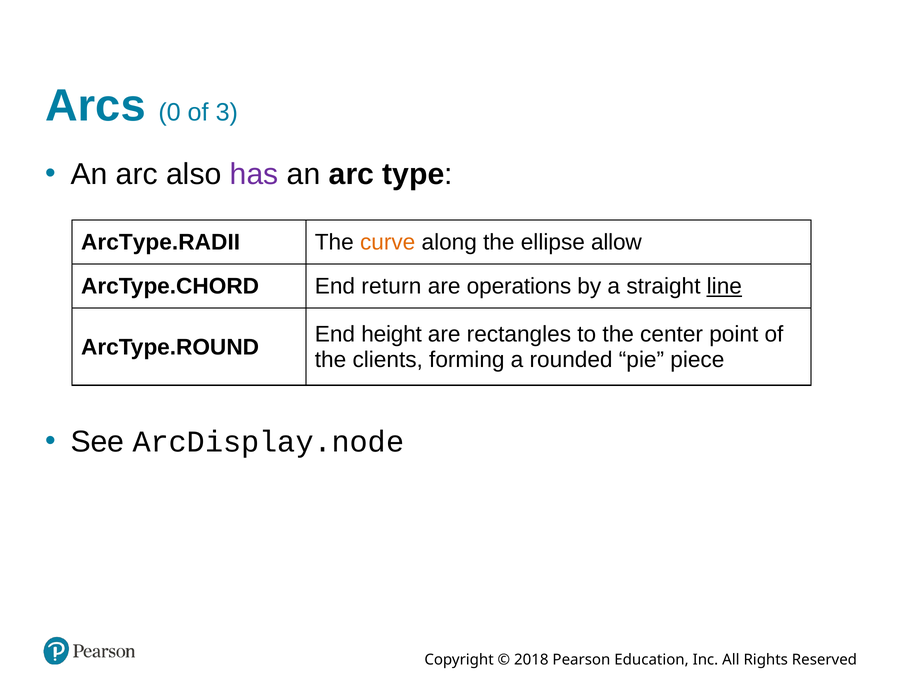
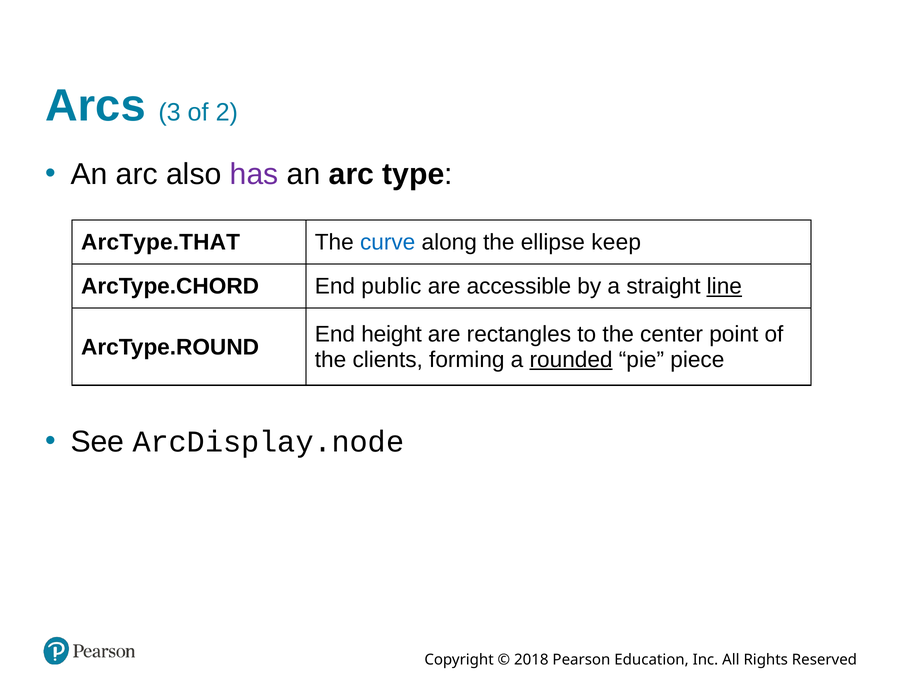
0: 0 -> 3
3: 3 -> 2
ArcType.RADII: ArcType.RADII -> ArcType.THAT
curve colour: orange -> blue
allow: allow -> keep
return: return -> public
operations: operations -> accessible
rounded underline: none -> present
